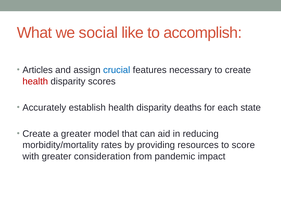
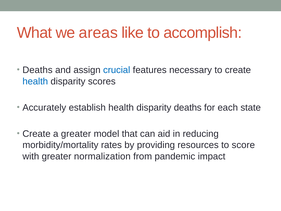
social: social -> areas
Articles at (38, 70): Articles -> Deaths
health at (35, 81) colour: red -> blue
consideration: consideration -> normalization
